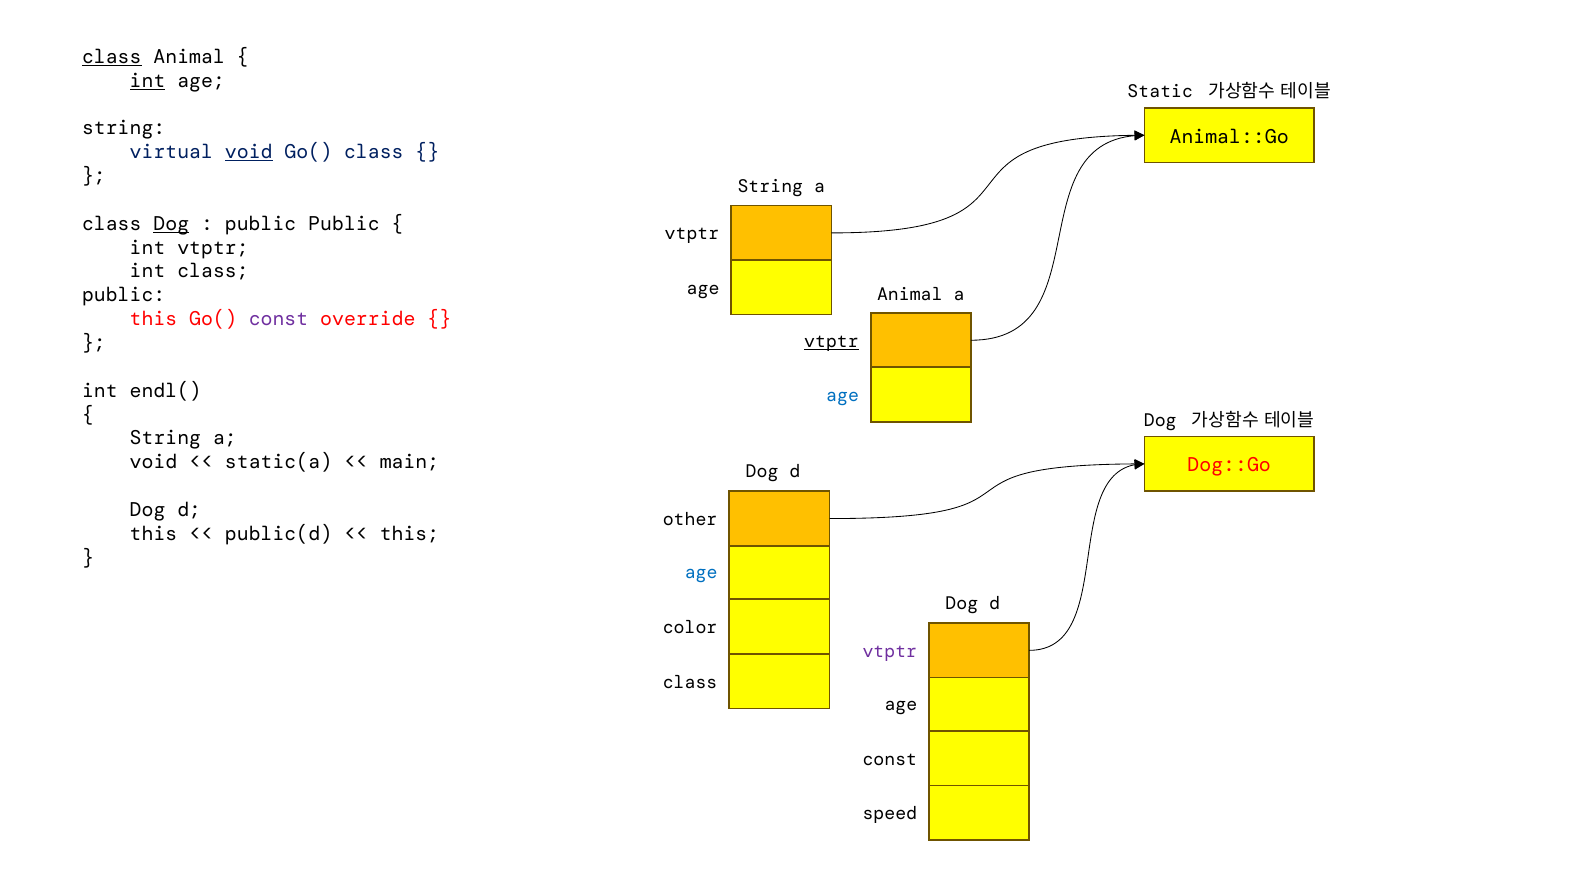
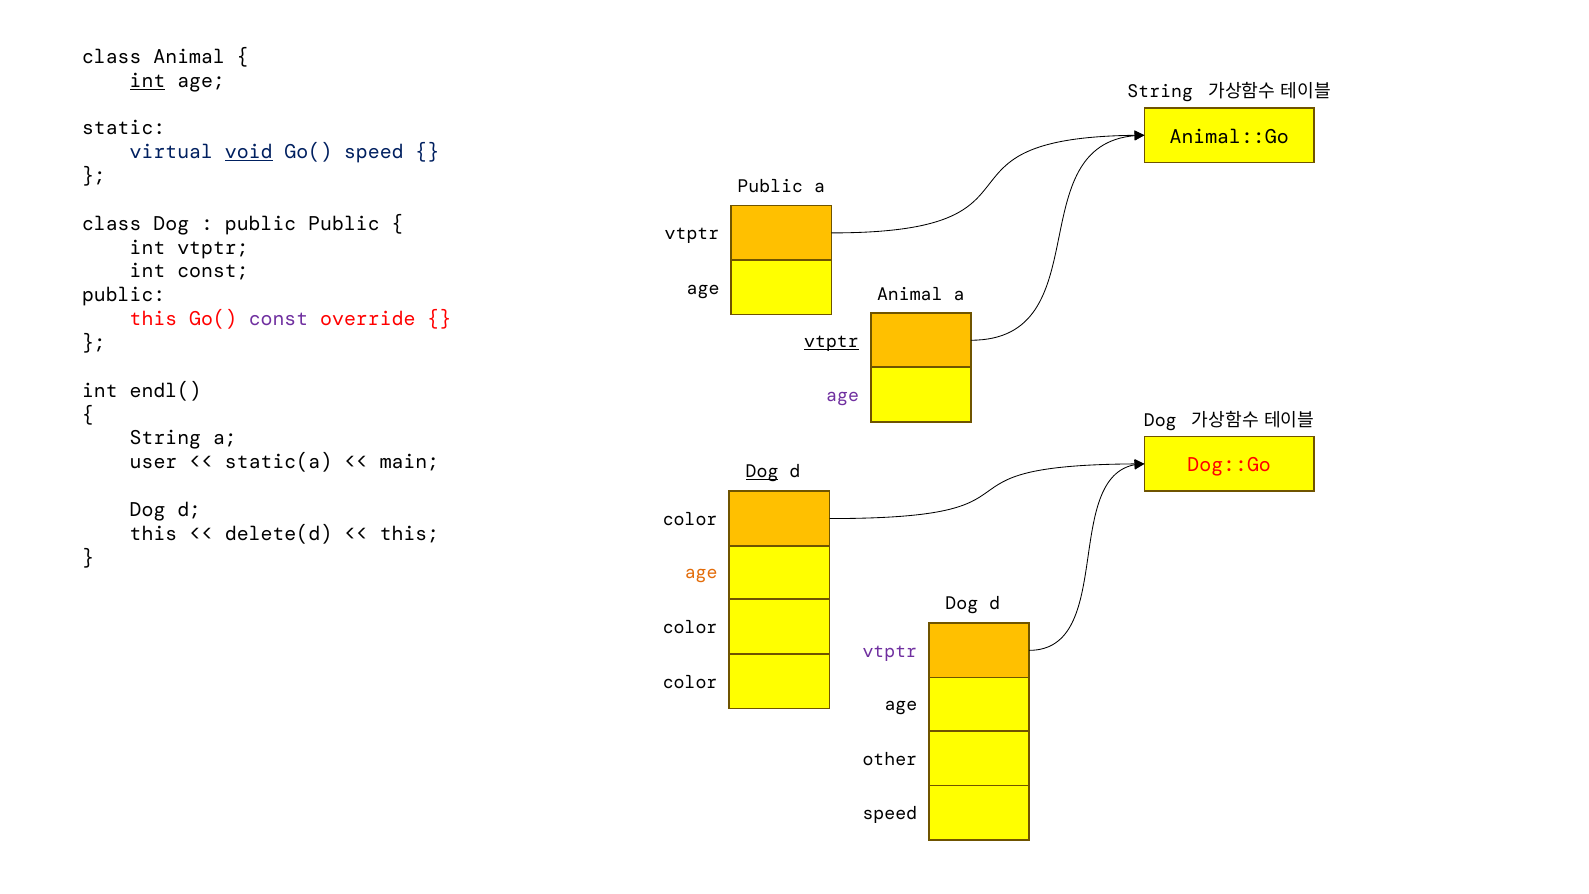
class at (112, 57) underline: present -> none
Static at (1160, 92): Static -> String
string at (124, 128): string -> static
Go( class: class -> speed
String at (770, 187): String -> Public
Dog at (171, 224) underline: present -> none
int class: class -> const
age at (843, 395) colour: blue -> purple
void at (154, 462): void -> user
Dog at (762, 472) underline: none -> present
other at (690, 519): other -> color
public(d: public(d -> delete(d
age at (701, 573) colour: blue -> orange
class at (690, 682): class -> color
const at (890, 759): const -> other
